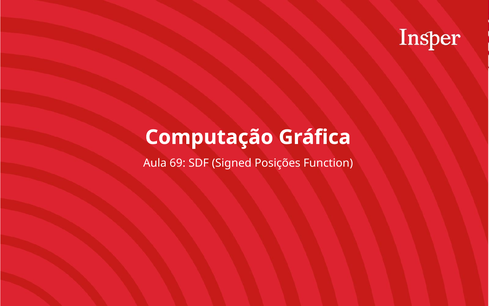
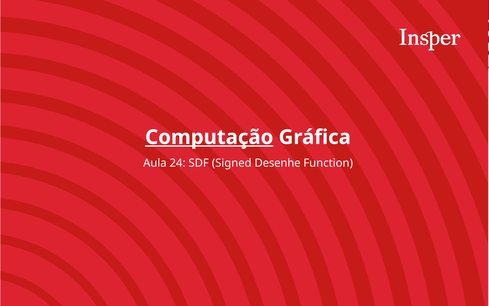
Computação underline: none -> present
69: 69 -> 24
Posições: Posições -> Desenhe
